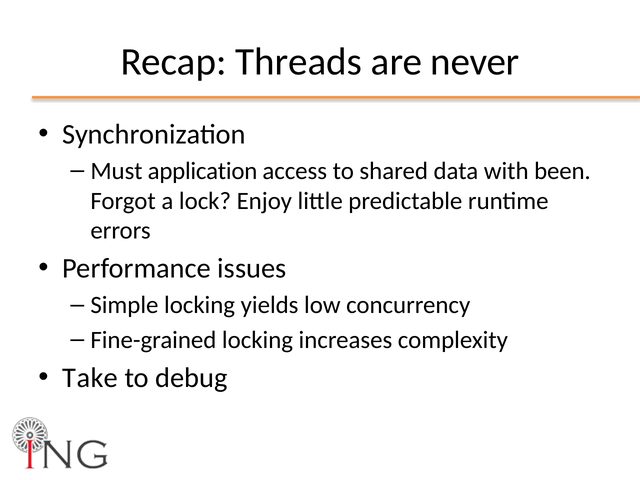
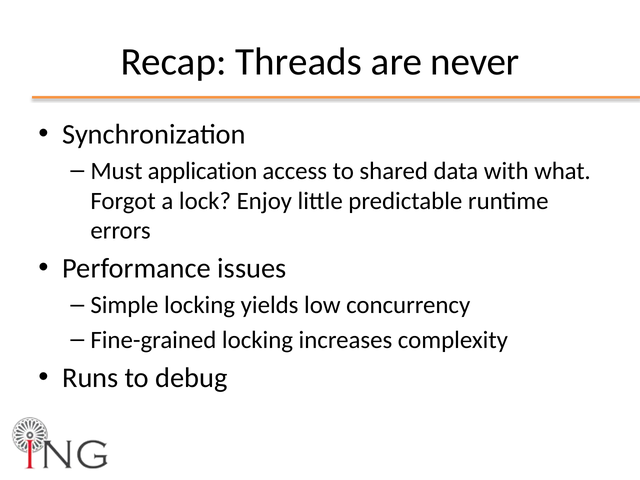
been: been -> what
Take: Take -> Runs
